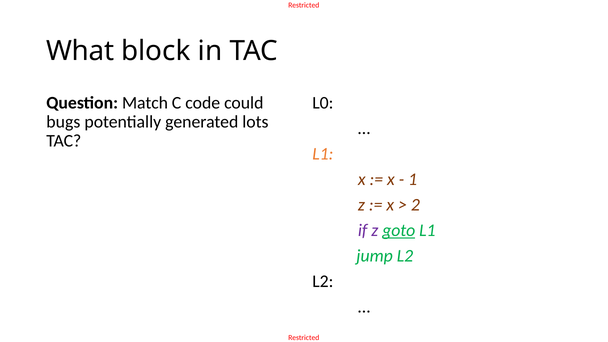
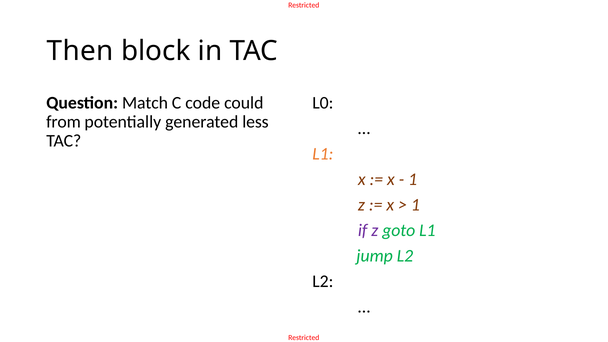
What: What -> Then
bugs: bugs -> from
lots: lots -> less
2 at (415, 205): 2 -> 1
goto underline: present -> none
